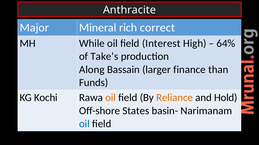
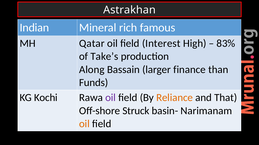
Anthracite: Anthracite -> Astrakhan
Major: Major -> Indian
correct: correct -> famous
While: While -> Qatar
64%: 64% -> 83%
oil at (111, 98) colour: orange -> purple
Hold: Hold -> That
States: States -> Struck
oil at (84, 124) colour: blue -> orange
